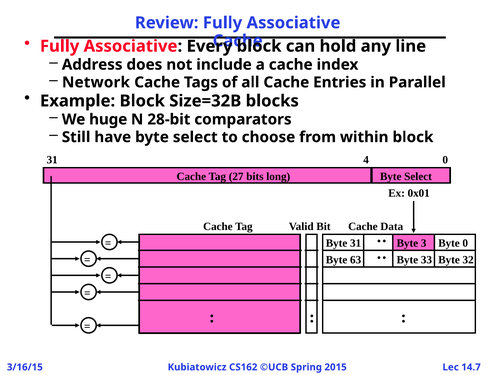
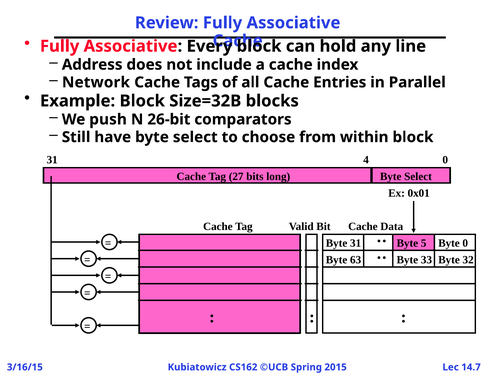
huge: huge -> push
28-bit: 28-bit -> 26-bit
3: 3 -> 5
